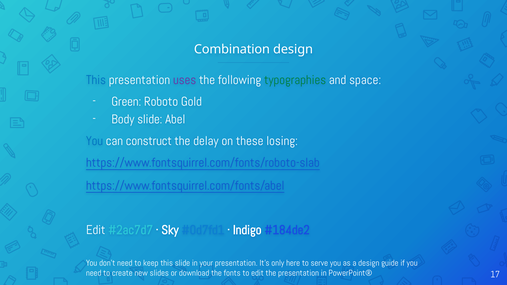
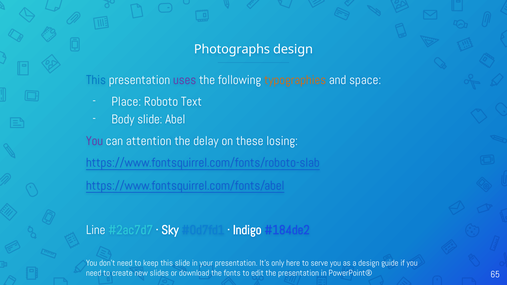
Combination: Combination -> Photographs
typographies colour: green -> orange
Green: Green -> Place
Gold: Gold -> Text
You at (95, 141) colour: blue -> purple
construct: construct -> attention
Edit at (96, 230): Edit -> Line
17: 17 -> 65
